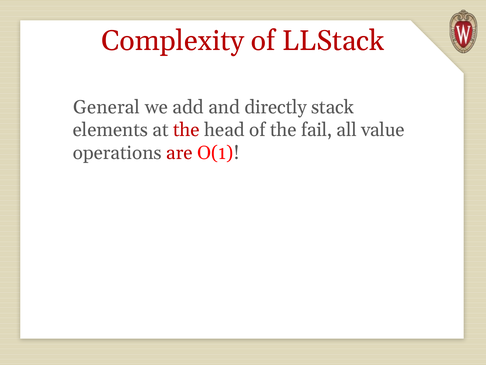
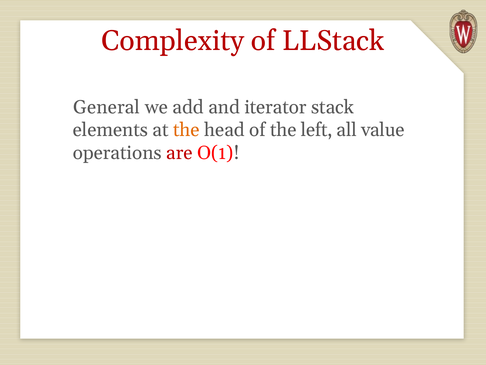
directly: directly -> iterator
the at (186, 130) colour: red -> orange
fail: fail -> left
